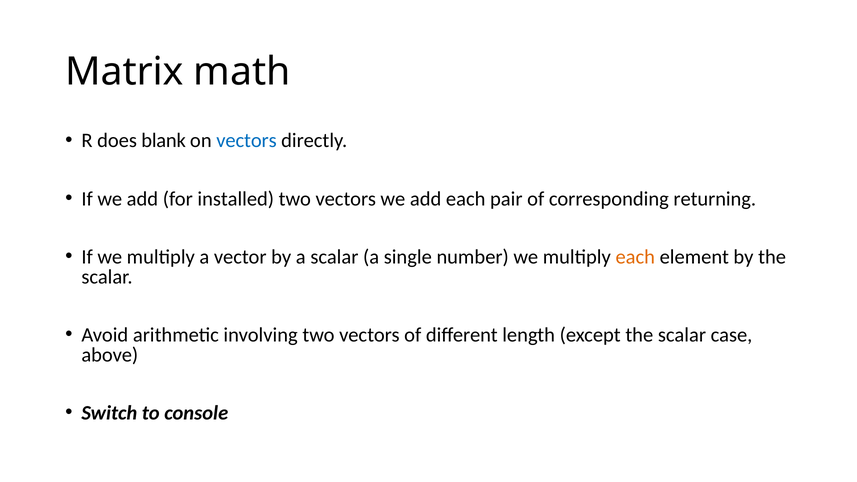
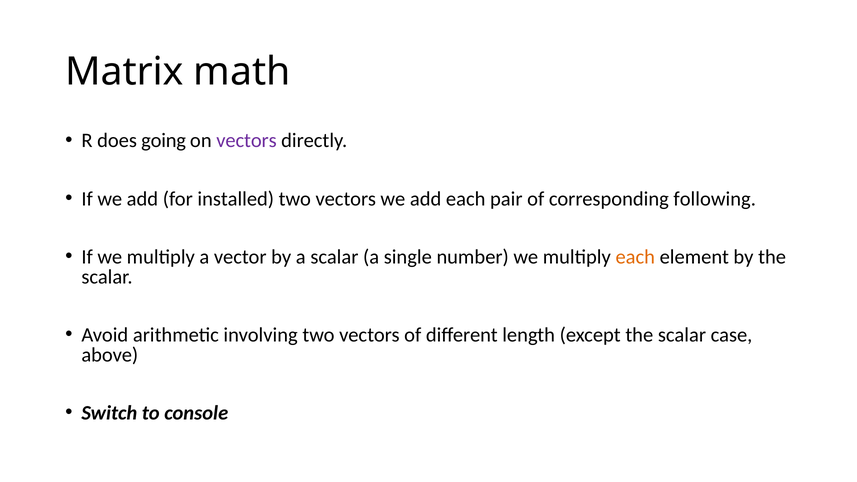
blank: blank -> going
vectors at (246, 141) colour: blue -> purple
returning: returning -> following
